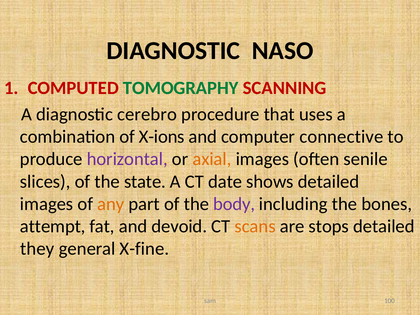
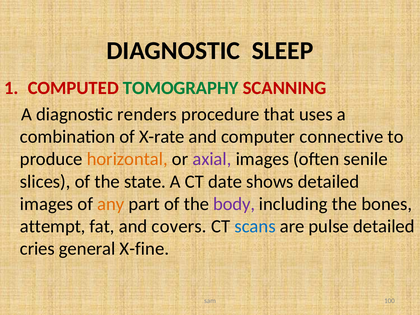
NASO: NASO -> SLEEP
cerebro: cerebro -> renders
X-ions: X-ions -> X-rate
horizontal colour: purple -> orange
axial colour: orange -> purple
devoid: devoid -> covers
scans colour: orange -> blue
stops: stops -> pulse
they: they -> cries
